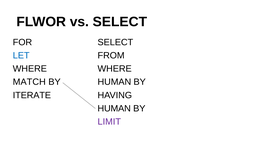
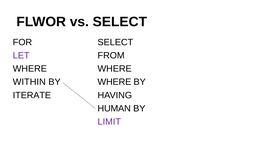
LET colour: blue -> purple
MATCH: MATCH -> WITHIN
HUMAN at (114, 82): HUMAN -> WHERE
